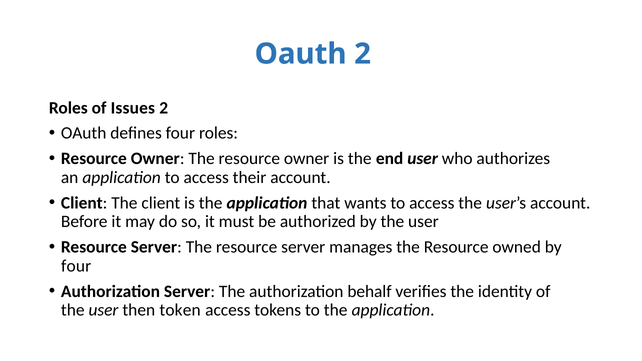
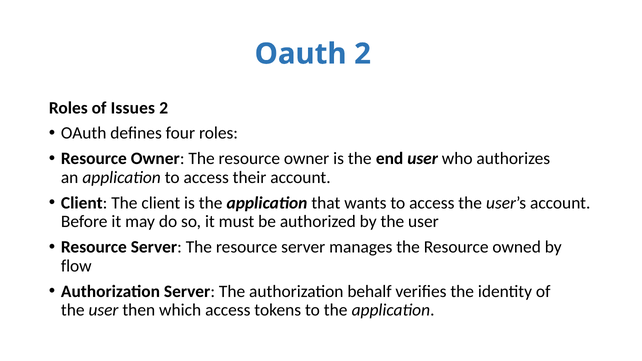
four at (76, 266): four -> flow
token: token -> which
